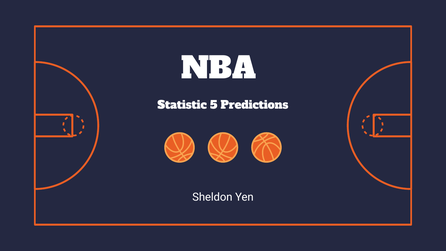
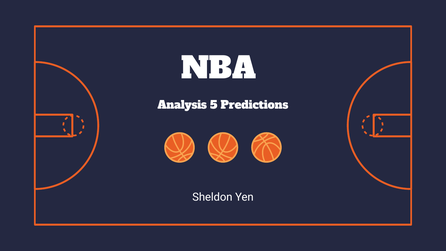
Statistic: Statistic -> Analysis
